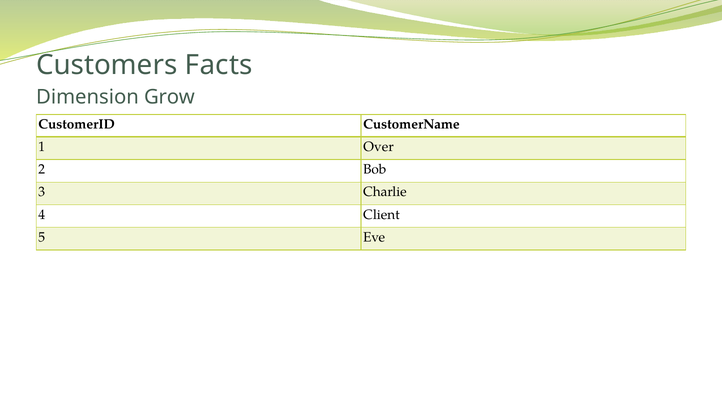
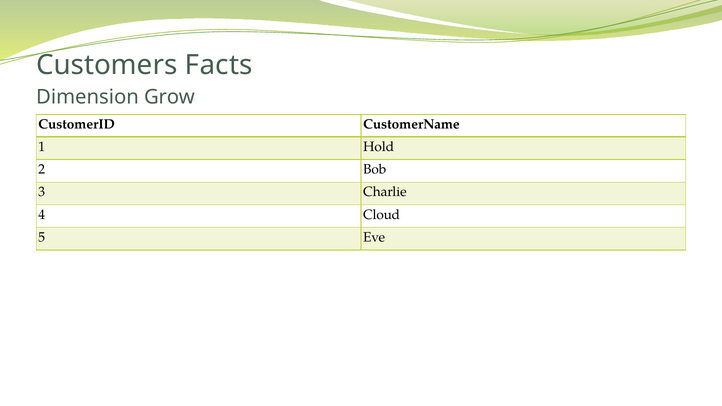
Over: Over -> Hold
Client: Client -> Cloud
